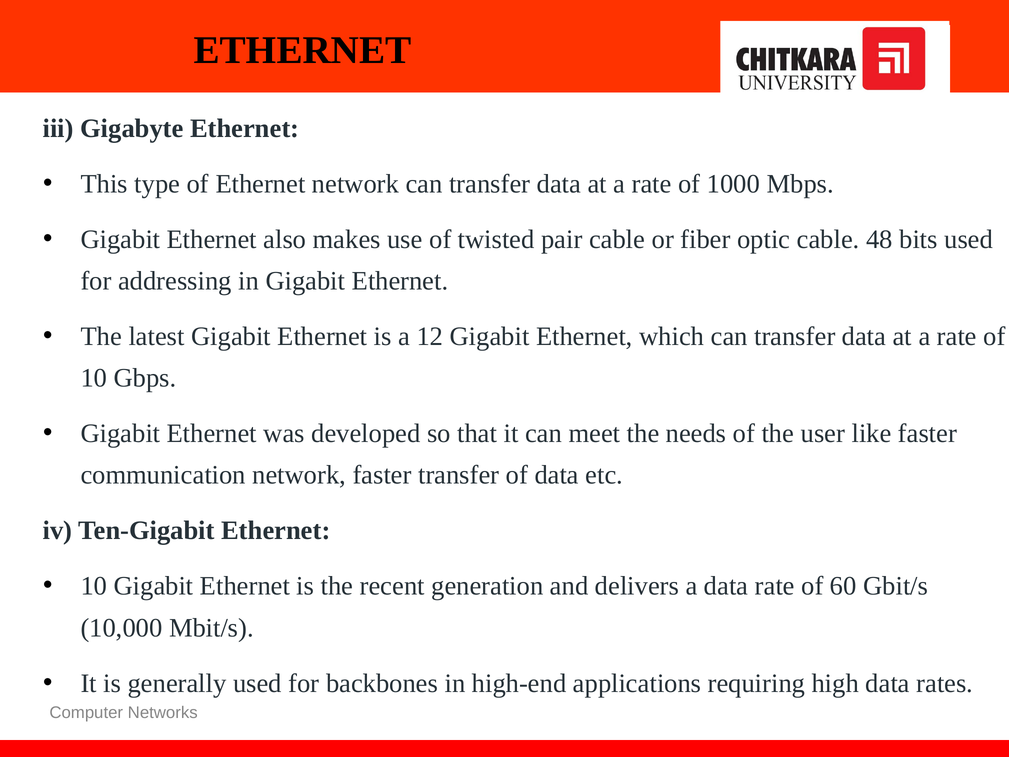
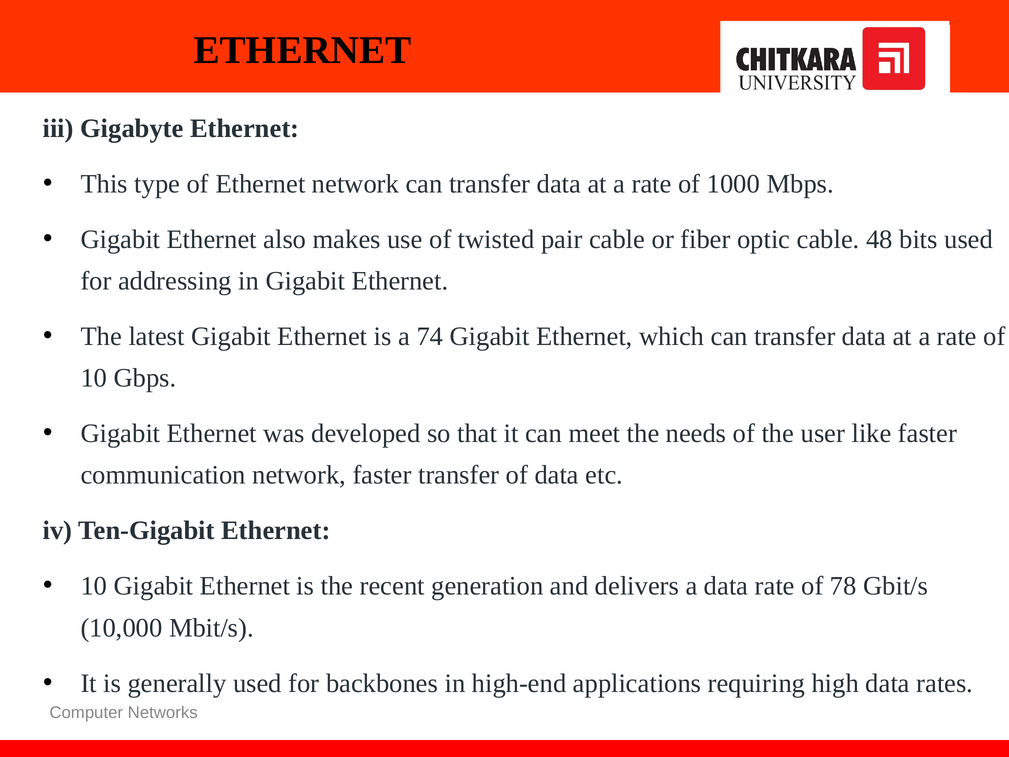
12: 12 -> 74
60: 60 -> 78
